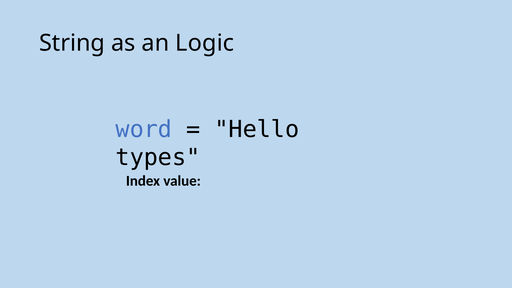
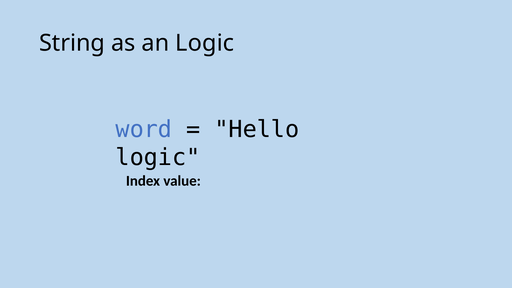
types at (158, 157): types -> logic
